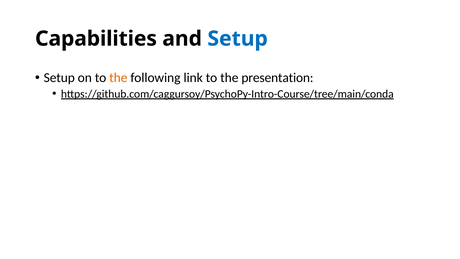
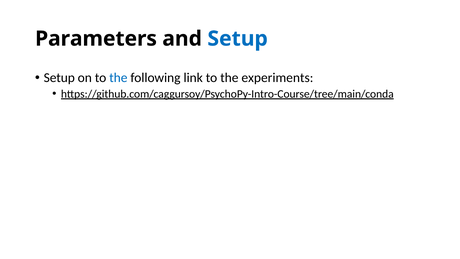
Capabilities: Capabilities -> Parameters
the at (118, 78) colour: orange -> blue
presentation: presentation -> experiments
